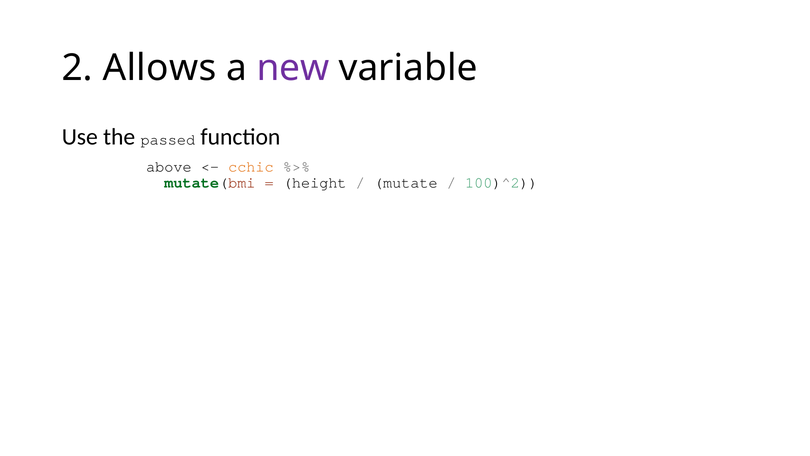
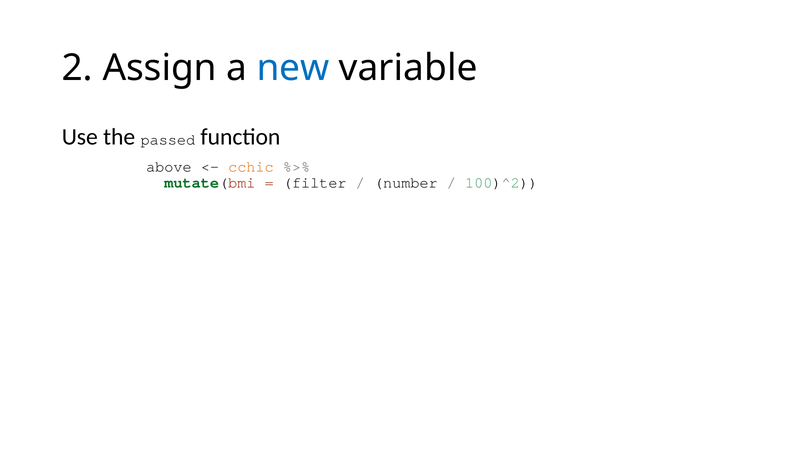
Allows: Allows -> Assign
new colour: purple -> blue
height: height -> filter
mutate: mutate -> number
